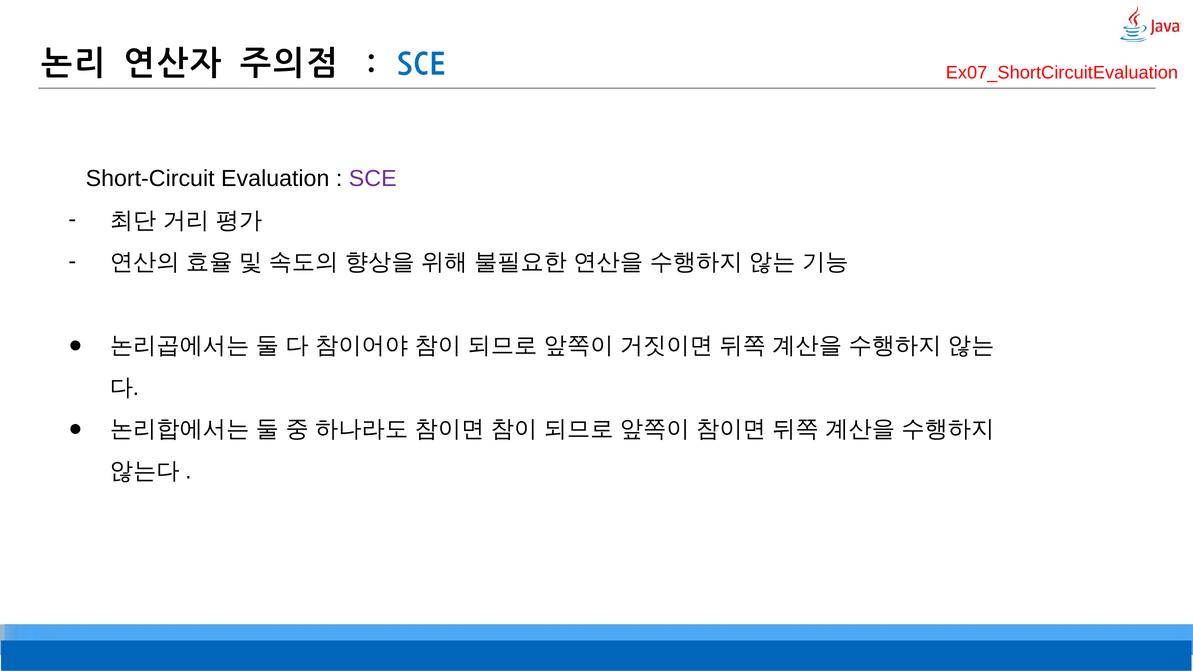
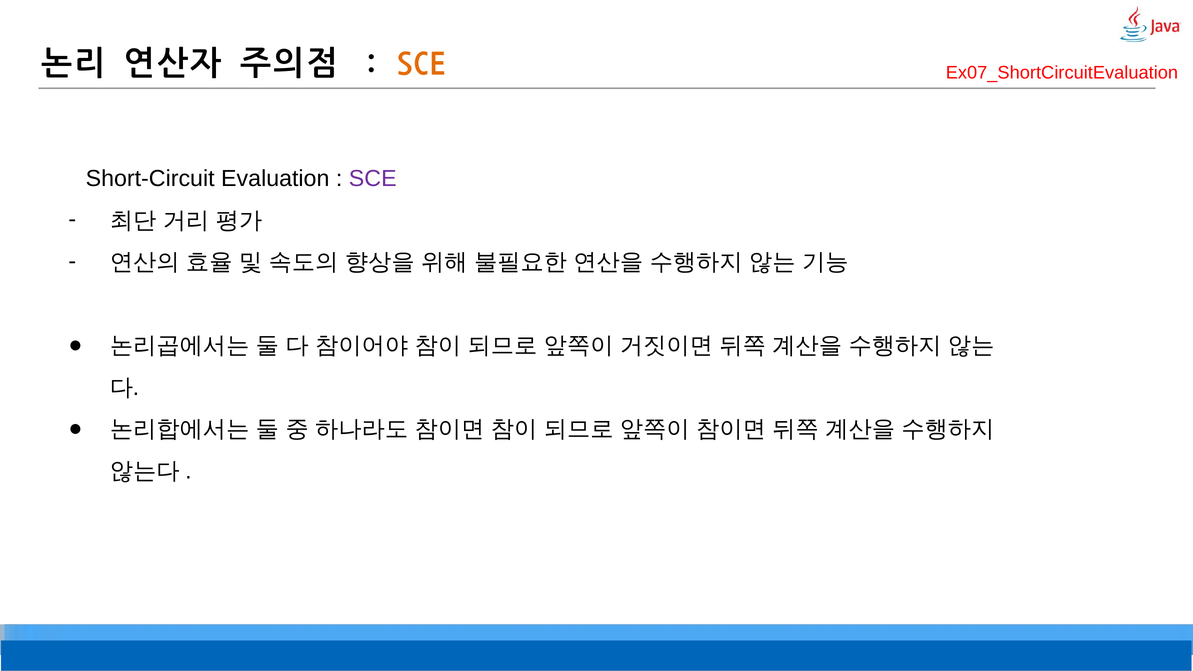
SCE at (421, 62) colour: blue -> orange
